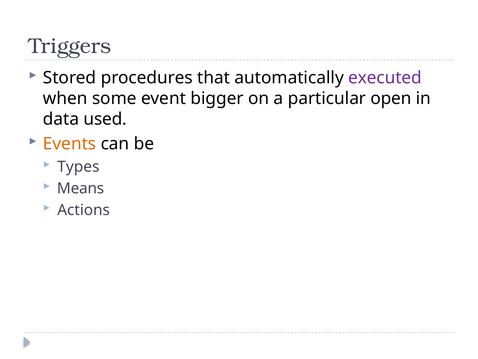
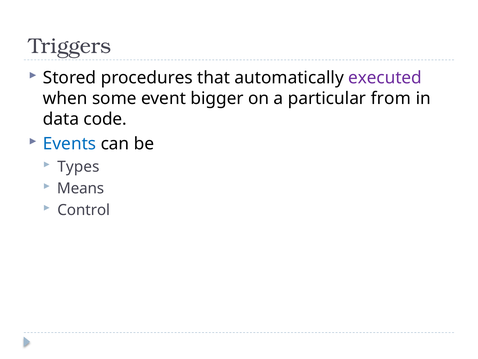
open: open -> from
used: used -> code
Events colour: orange -> blue
Actions: Actions -> Control
